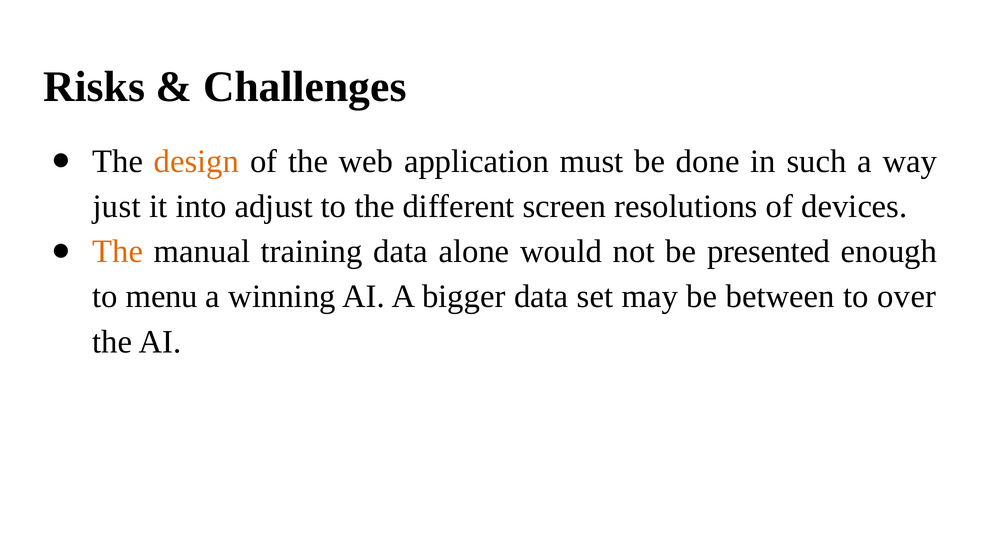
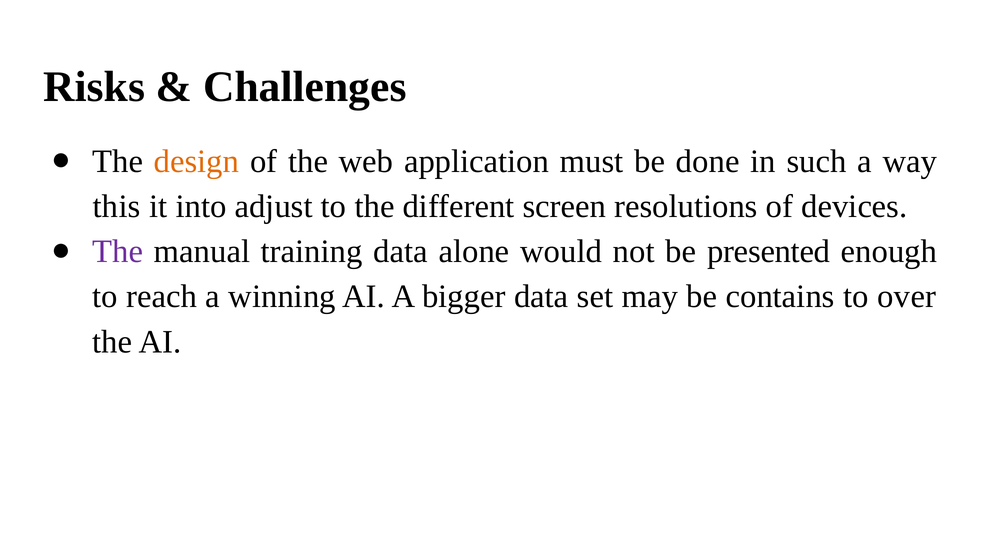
just: just -> this
The at (118, 251) colour: orange -> purple
menu: menu -> reach
between: between -> contains
